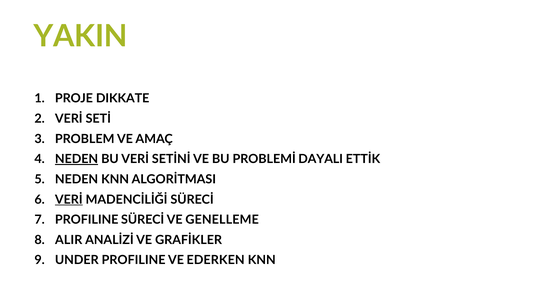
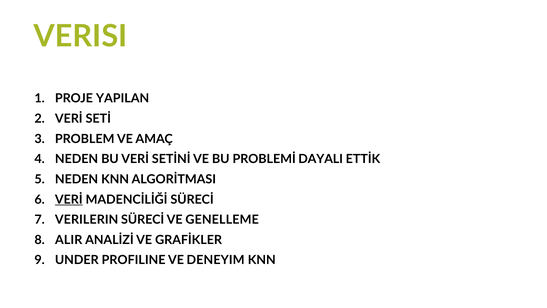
YAKIN: YAKIN -> VERISI
DIKKATE: DIKKATE -> YAPILAN
NEDEN at (77, 159) underline: present -> none
PROFILINE at (87, 220): PROFILINE -> VERILERIN
EDERKEN: EDERKEN -> DENEYIM
